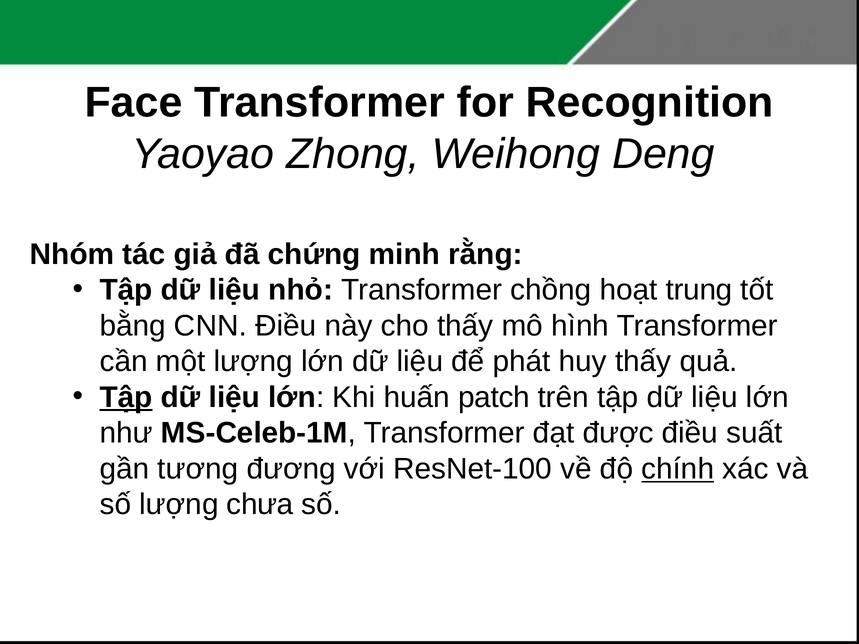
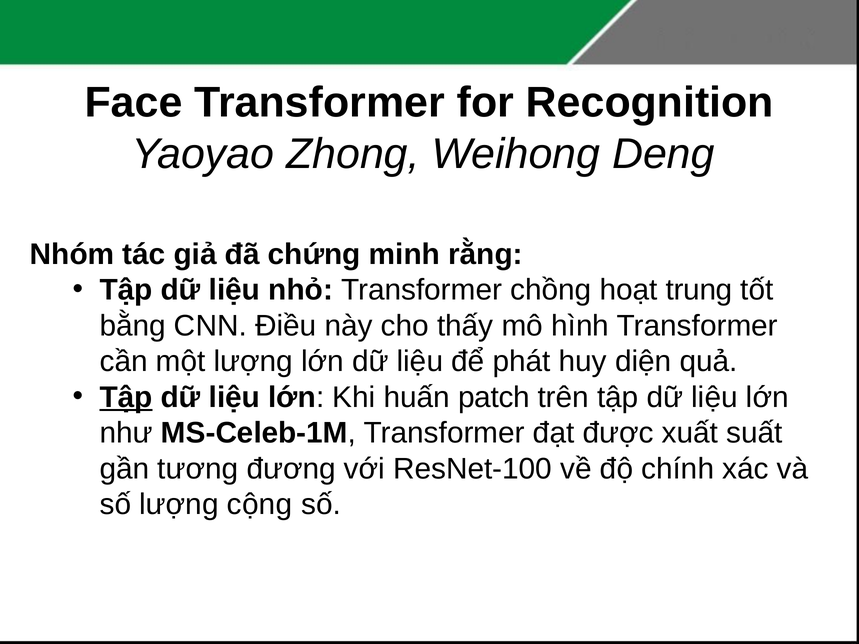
huy thấy: thấy -> diện
được điều: điều -> xuất
chính underline: present -> none
chưa: chưa -> cộng
